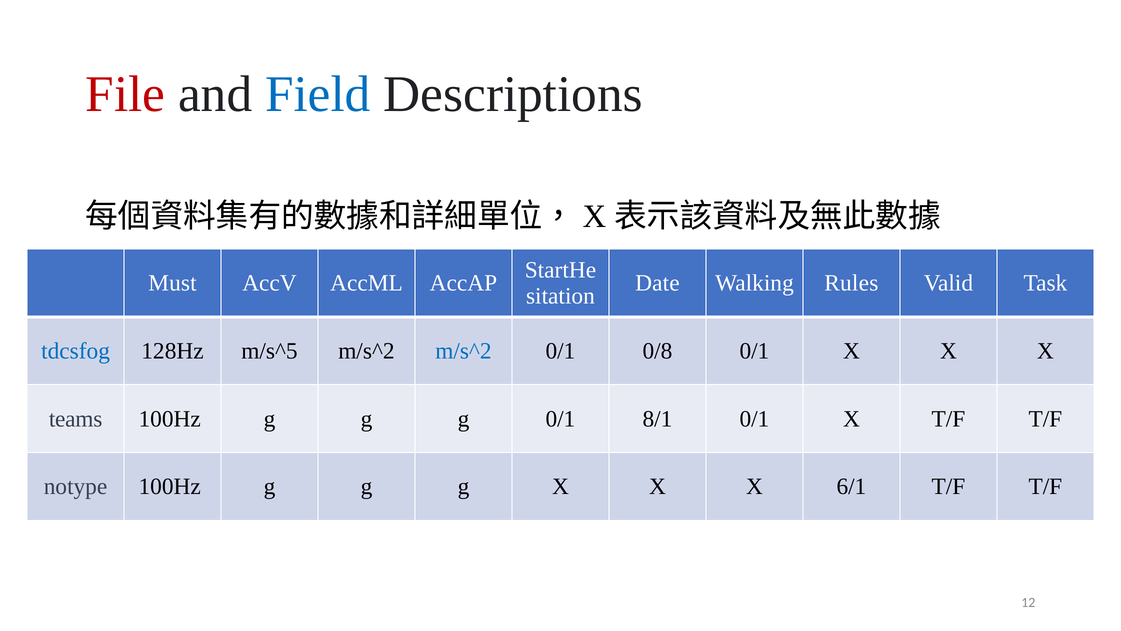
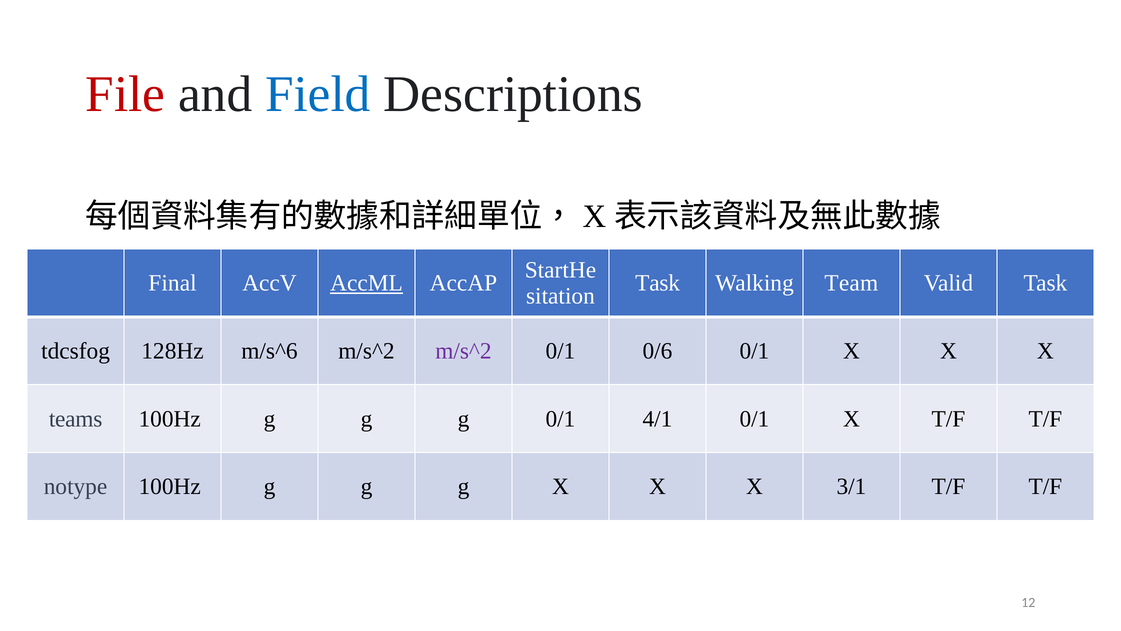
Must: Must -> Final
AccML underline: none -> present
Date at (657, 283): Date -> Task
Rules: Rules -> Team
tdcsfog colour: blue -> black
m/s^5: m/s^5 -> m/s^6
m/s^2 at (463, 351) colour: blue -> purple
0/8: 0/8 -> 0/6
8/1: 8/1 -> 4/1
6/1: 6/1 -> 3/1
